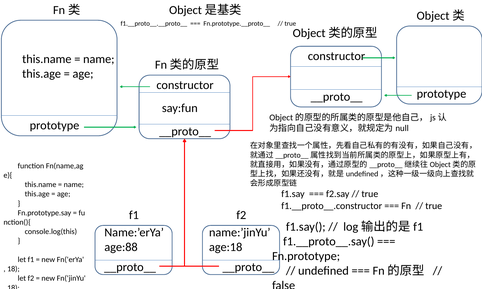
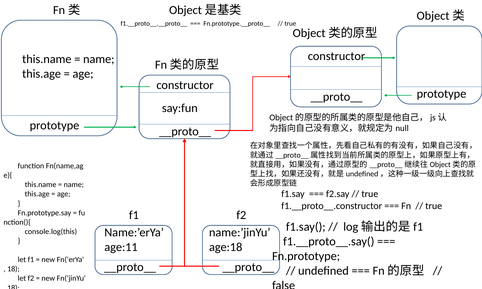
age:88: age:88 -> age:11
